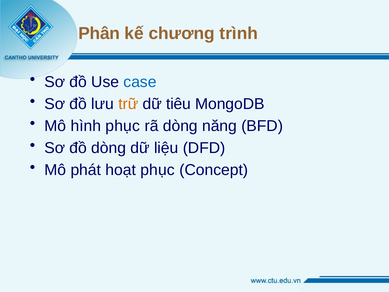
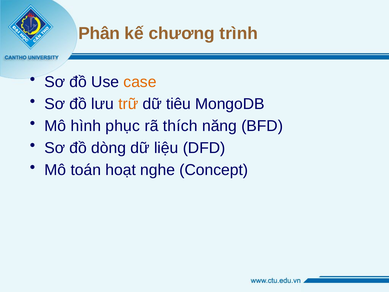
case colour: blue -> orange
rã dòng: dòng -> thích
phát: phát -> toán
hoạt phục: phục -> nghe
